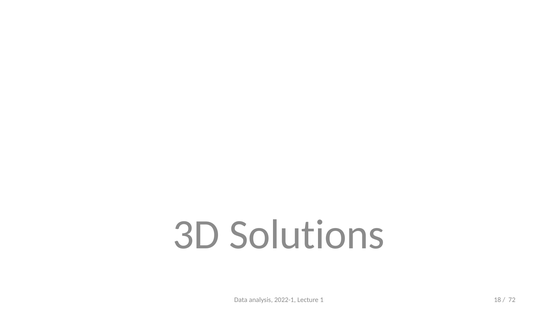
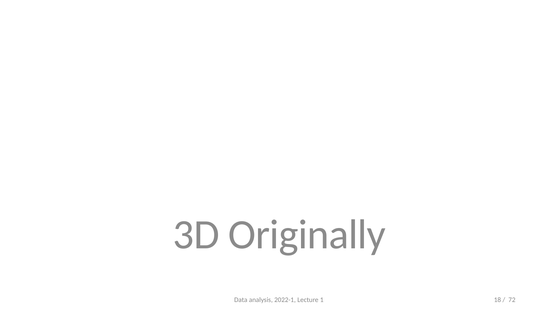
Solutions: Solutions -> Originally
